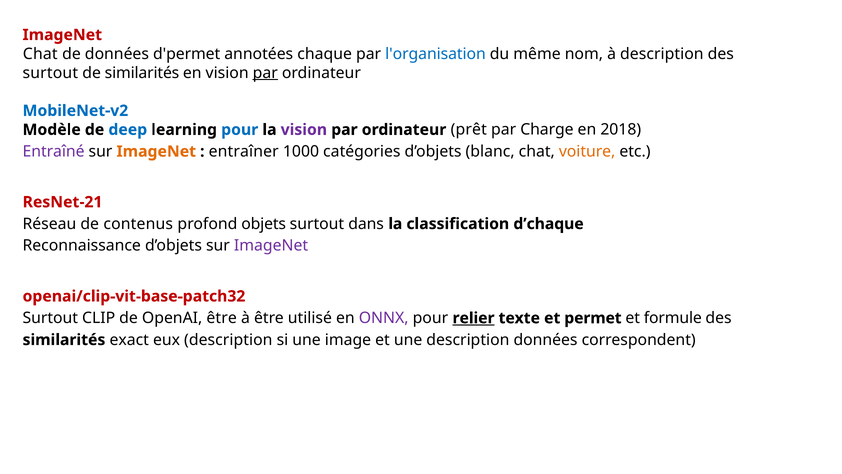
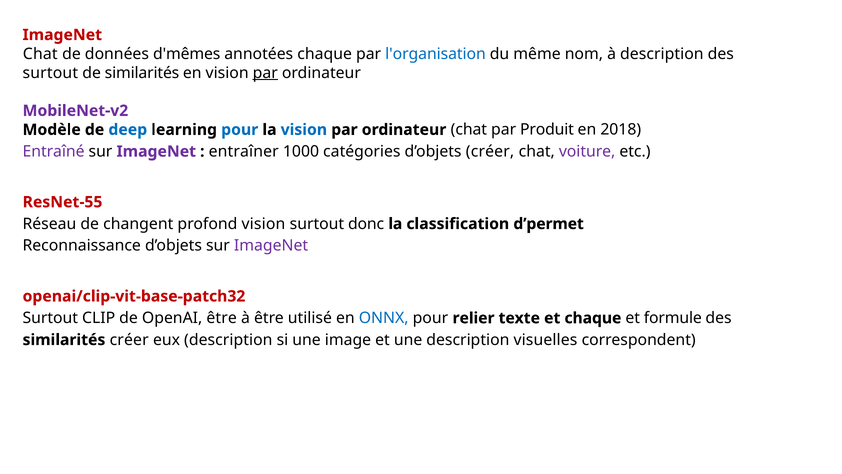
d'permet: d'permet -> d'mêmes
MobileNet-v2 colour: blue -> purple
vision at (304, 130) colour: purple -> blue
ordinateur prêt: prêt -> chat
Charge: Charge -> Produit
ImageNet at (156, 151) colour: orange -> purple
d’objets blanc: blanc -> créer
voiture colour: orange -> purple
ResNet-21: ResNet-21 -> ResNet-55
contenus: contenus -> changent
profond objets: objets -> vision
dans: dans -> donc
d’chaque: d’chaque -> d’permet
ONNX colour: purple -> blue
relier underline: present -> none
et permet: permet -> chaque
similarités exact: exact -> créer
description données: données -> visuelles
